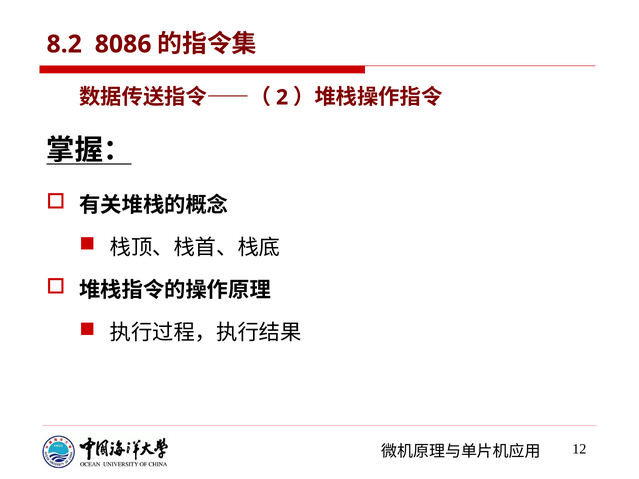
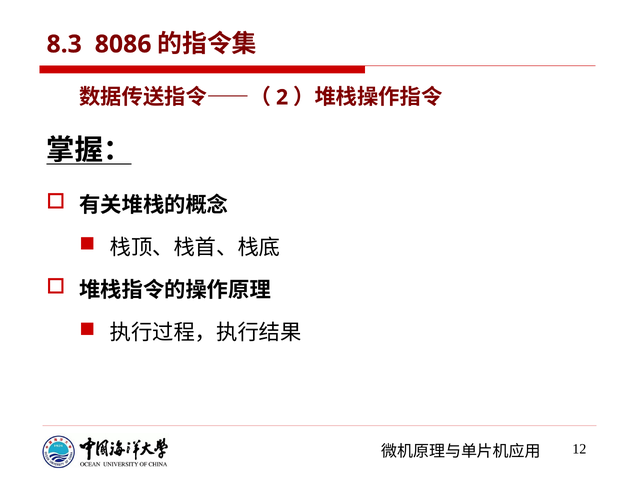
8.2: 8.2 -> 8.3
